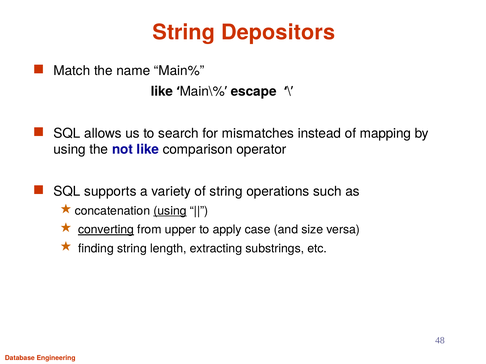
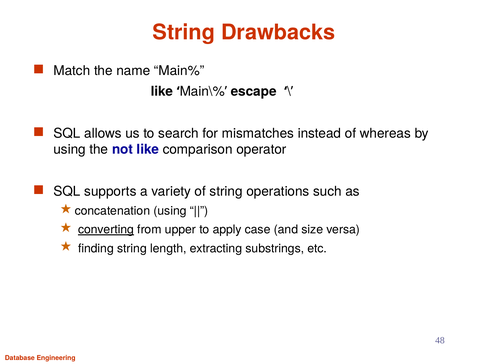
Depositors: Depositors -> Drawbacks
mapping: mapping -> whereas
using at (170, 211) underline: present -> none
